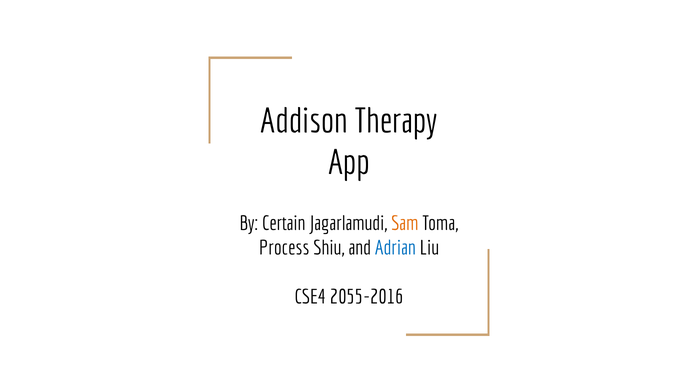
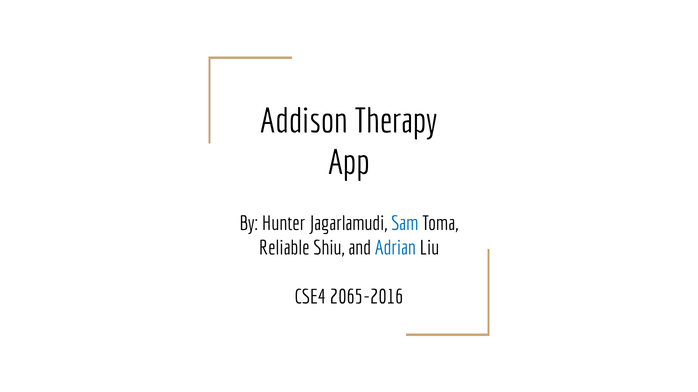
Certain: Certain -> Hunter
Sam colour: orange -> blue
Process: Process -> Reliable
2055-2016: 2055-2016 -> 2065-2016
